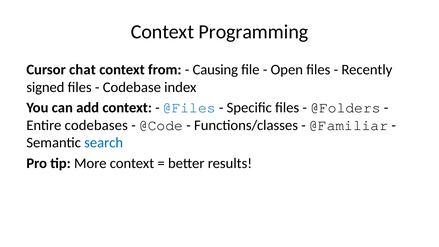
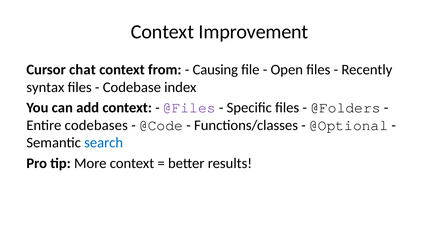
Programming: Programming -> Improvement
signed: signed -> syntax
@Files colour: blue -> purple
@Familiar: @Familiar -> @Optional
